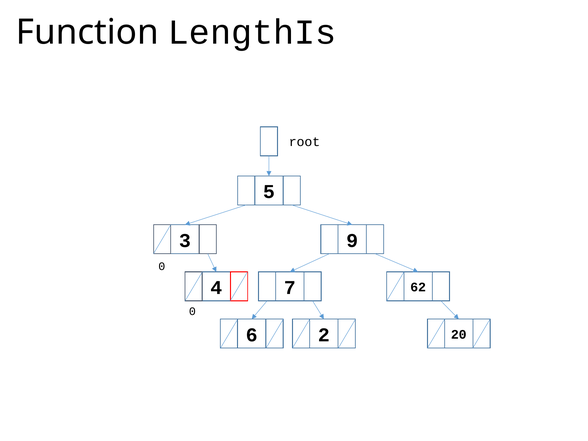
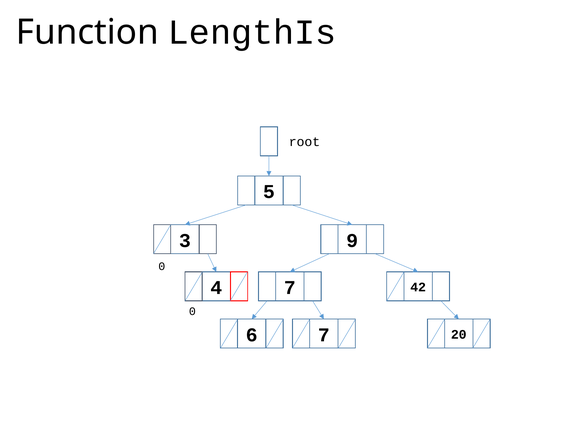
62: 62 -> 42
6 2: 2 -> 7
